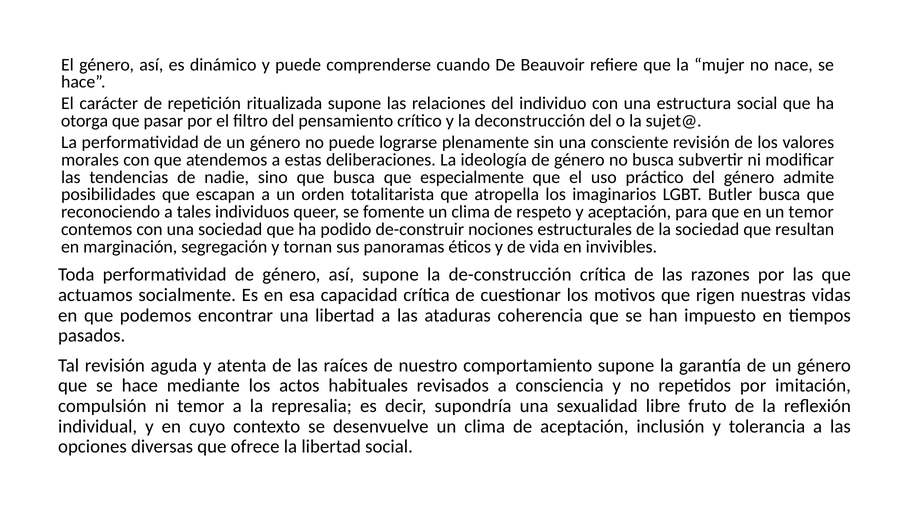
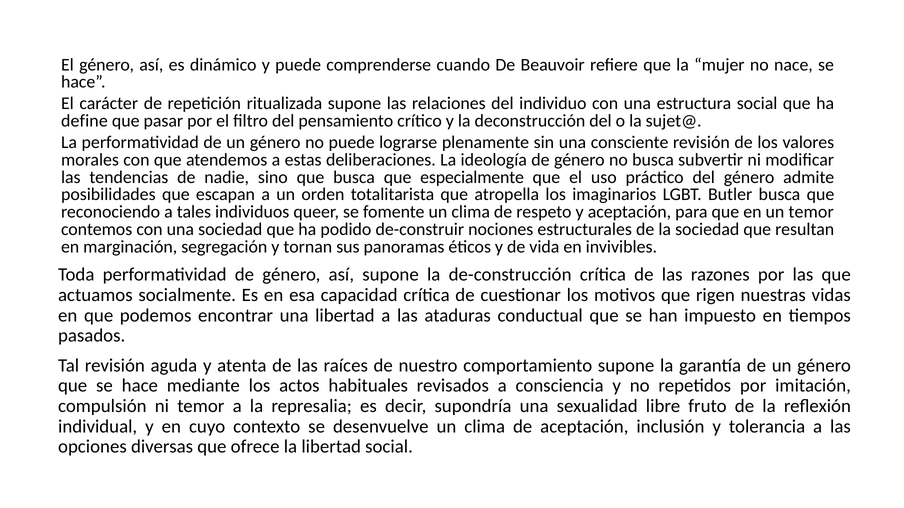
otorga: otorga -> define
coherencia: coherencia -> conductual
